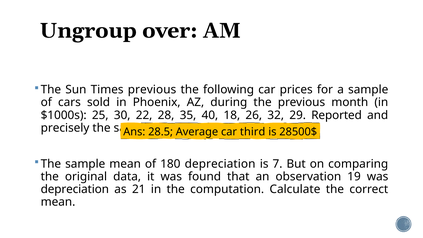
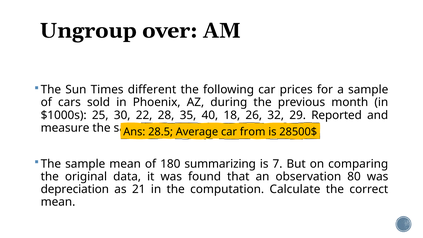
Times previous: previous -> different
precisely: precisely -> measure
third: third -> from
180 depreciation: depreciation -> summarizing
19: 19 -> 80
